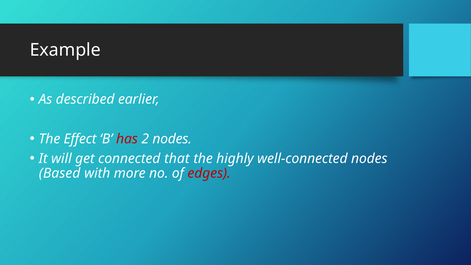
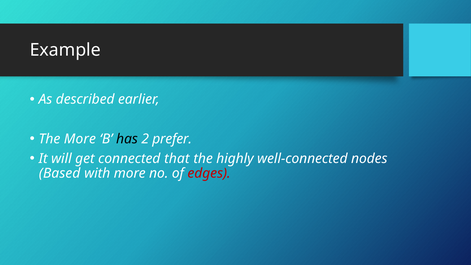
The Effect: Effect -> More
has colour: red -> black
2 nodes: nodes -> prefer
